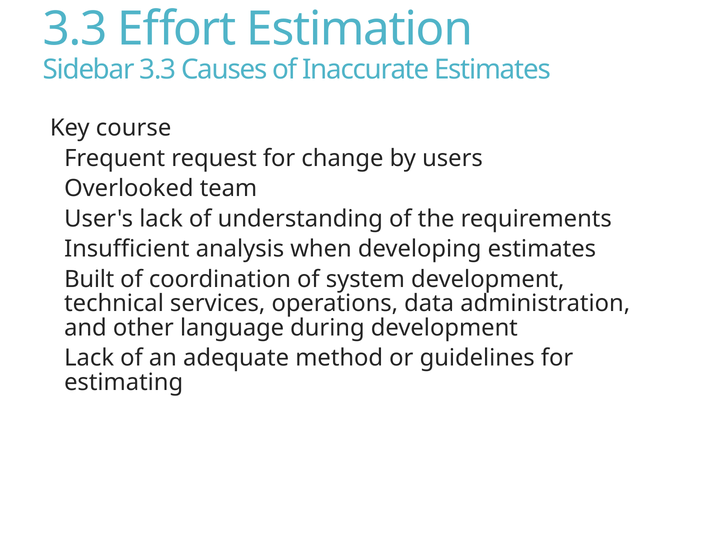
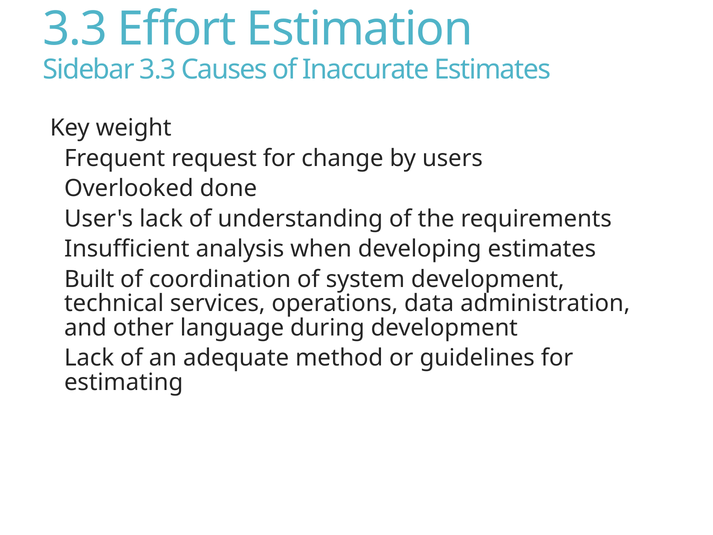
course: course -> weight
team: team -> done
